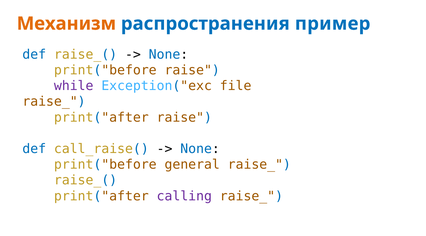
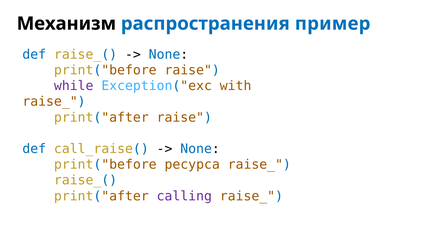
Механизм colour: orange -> black
file: file -> with
general: general -> ресурса
